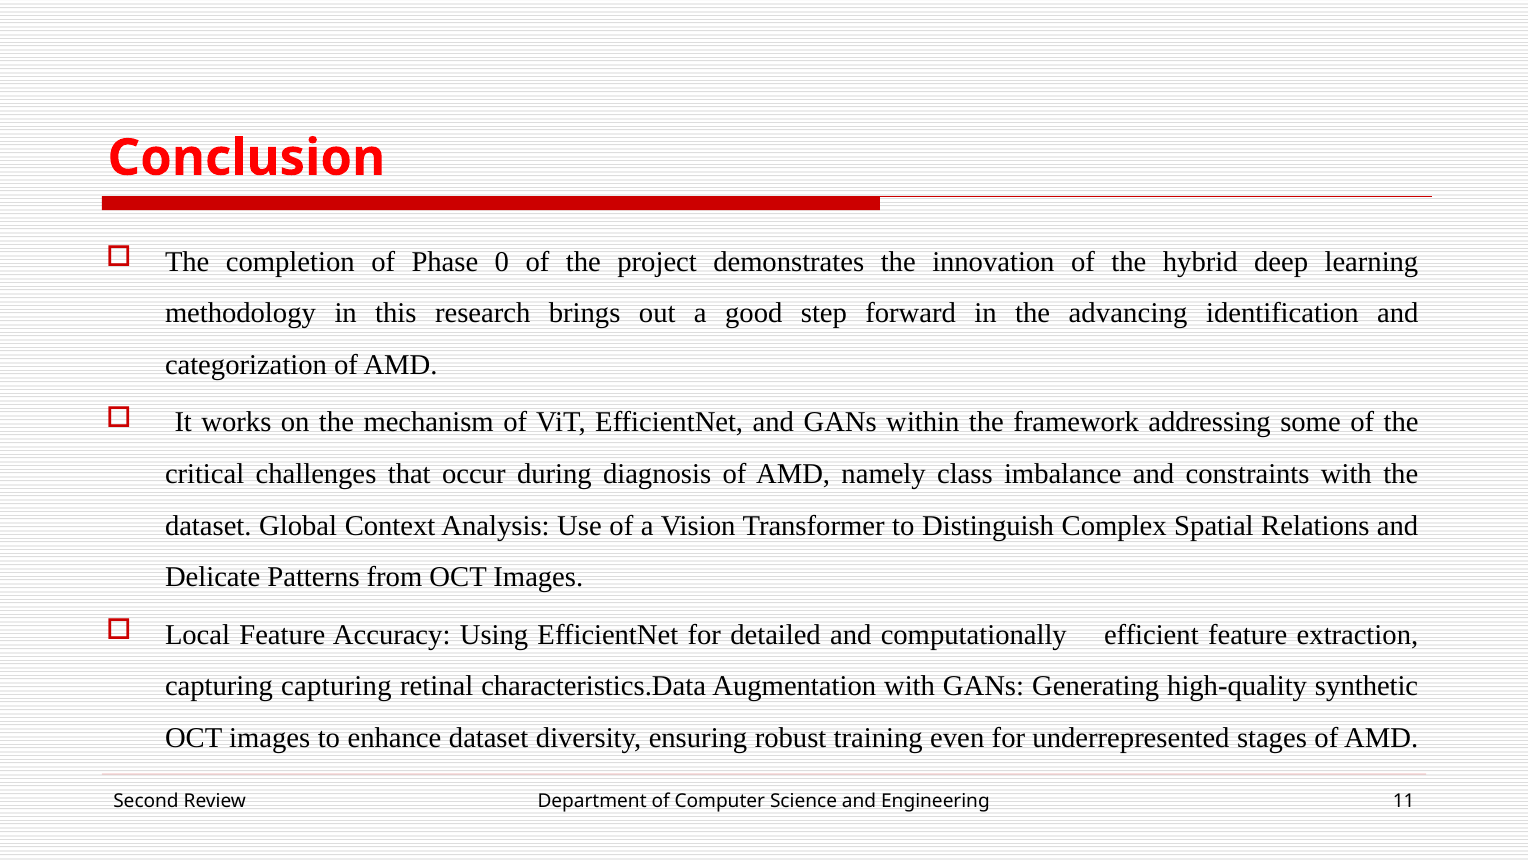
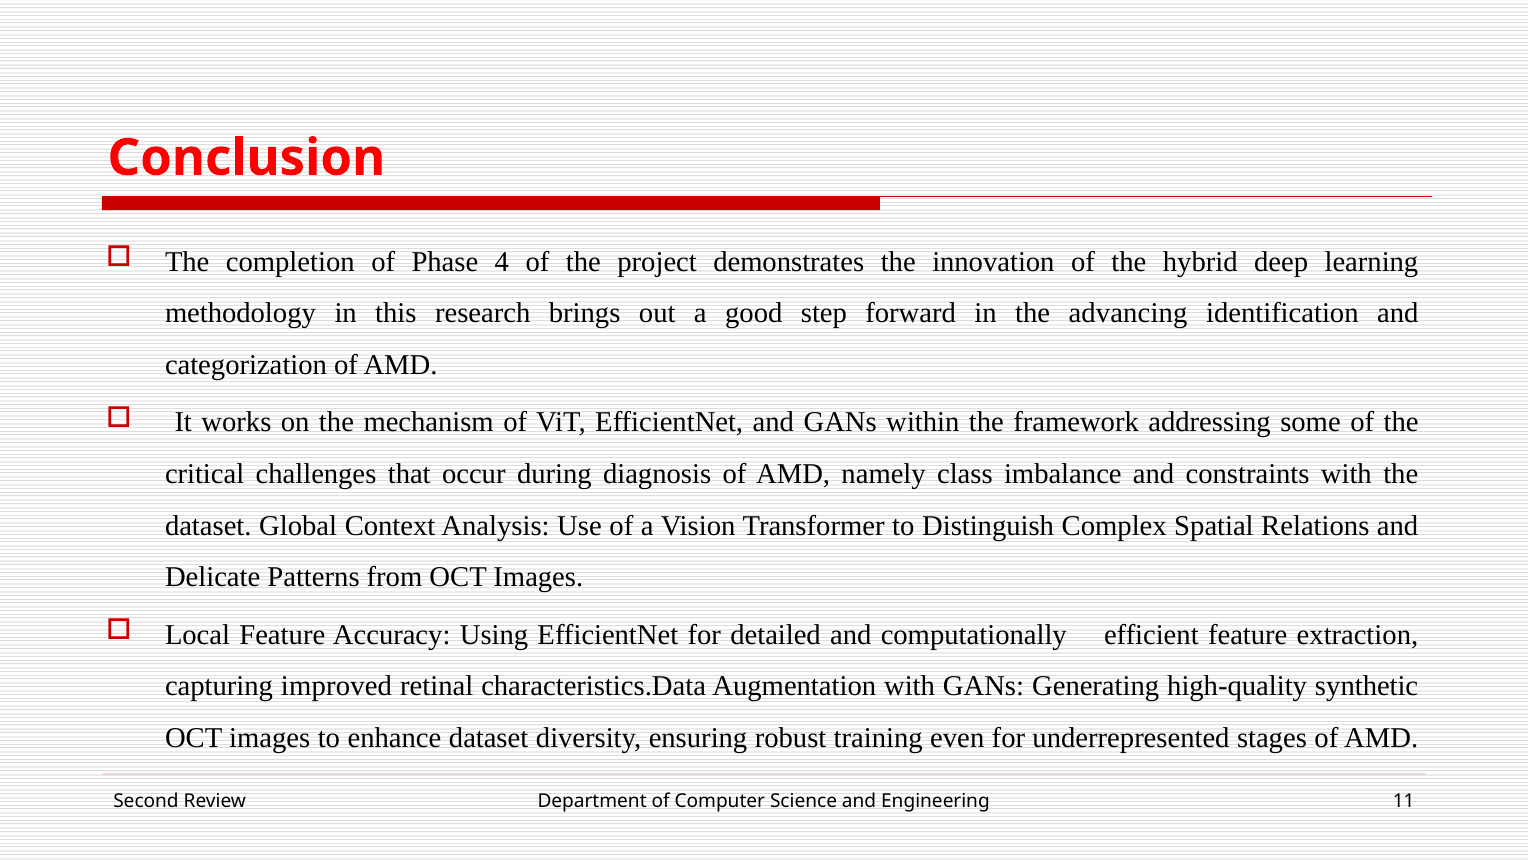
0: 0 -> 4
capturing capturing: capturing -> improved
